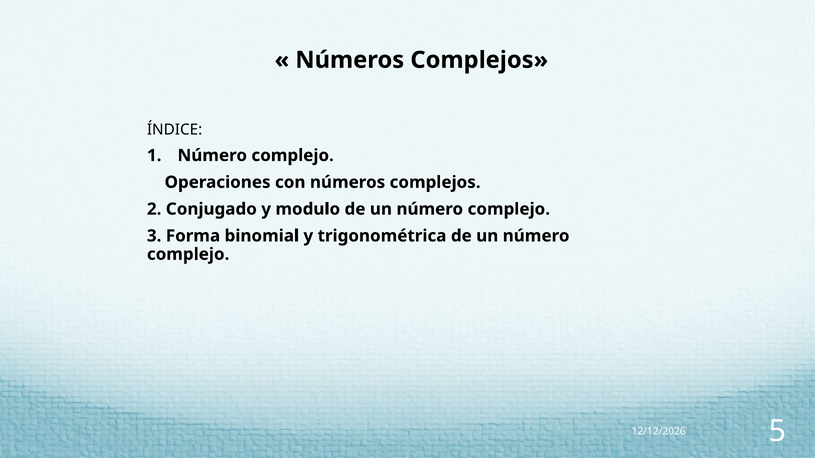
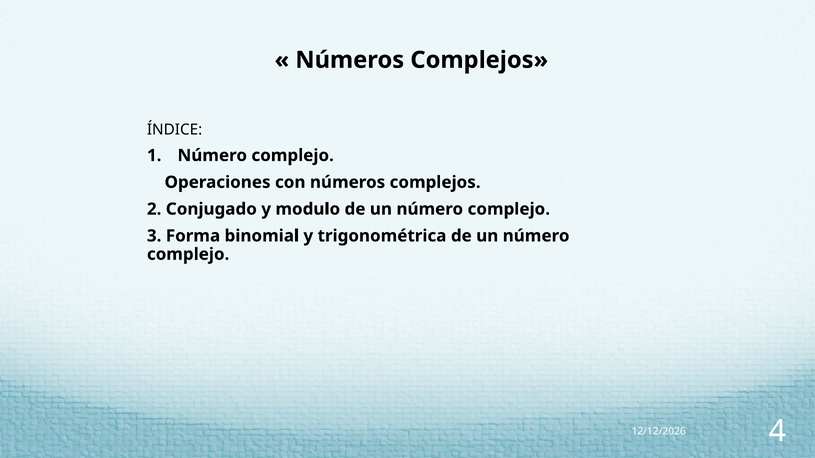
5: 5 -> 4
